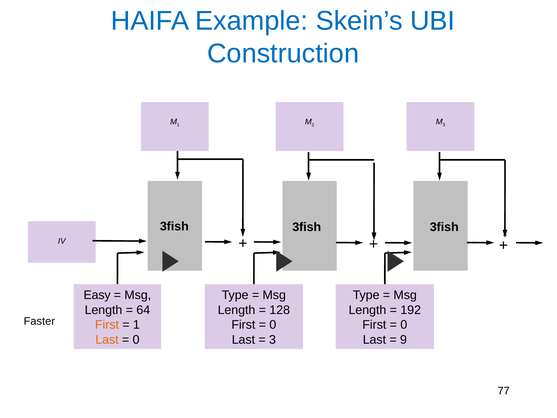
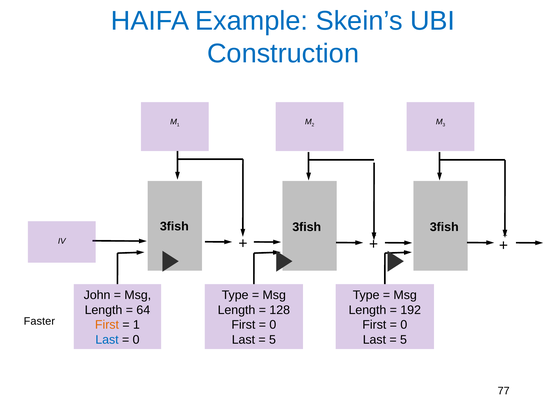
Easy: Easy -> John
Last at (107, 340) colour: orange -> blue
3 at (272, 340): 3 -> 5
9 at (403, 340): 9 -> 5
